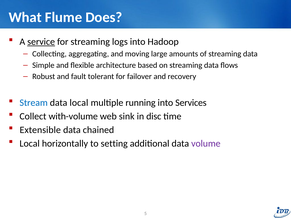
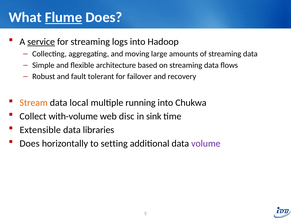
Flume underline: none -> present
Stream colour: blue -> orange
Services: Services -> Chukwa
sink: sink -> disc
disc: disc -> sink
chained: chained -> libraries
Local at (30, 144): Local -> Does
